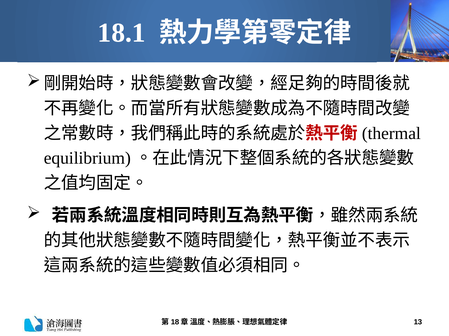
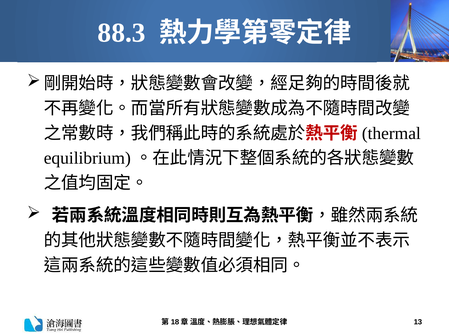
18.1: 18.1 -> 88.3
